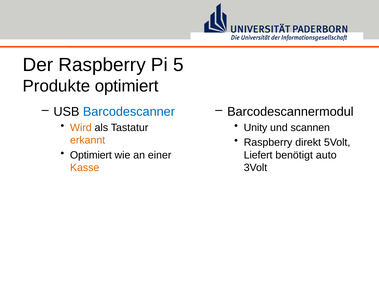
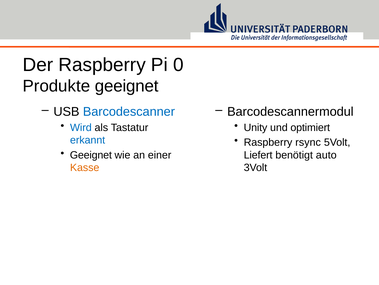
5: 5 -> 0
Produkte optimiert: optimiert -> geeignet
Wird colour: orange -> blue
scannen: scannen -> optimiert
erkannt colour: orange -> blue
direkt: direkt -> rsync
Optimiert at (91, 155): Optimiert -> Geeignet
